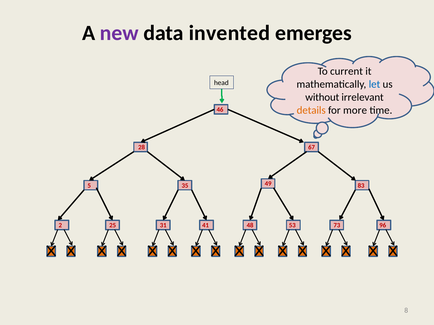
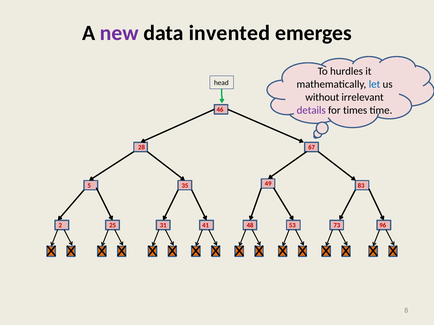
current: current -> hurdles
details colour: orange -> purple
more: more -> times
